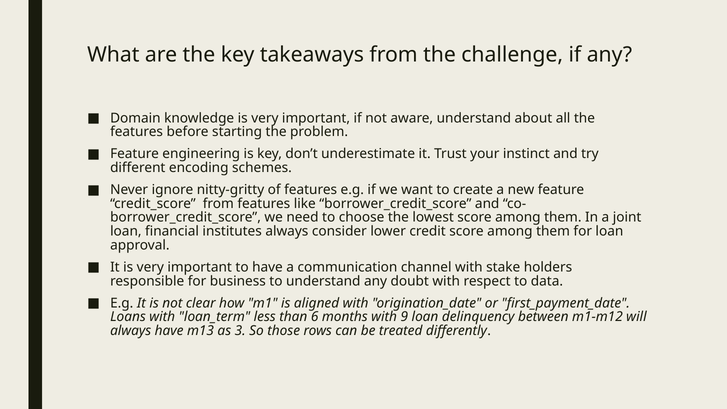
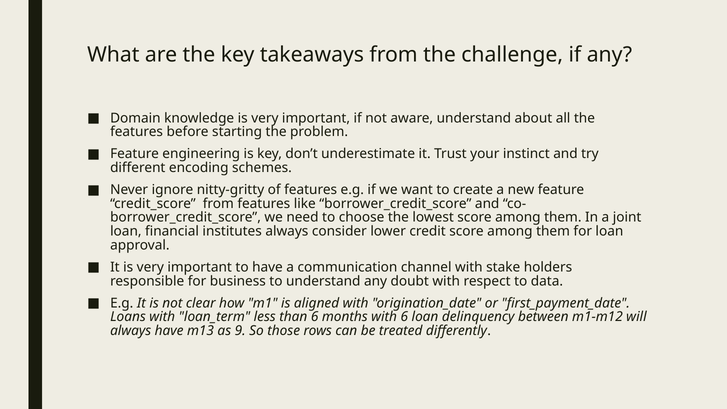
with 9: 9 -> 6
3: 3 -> 9
